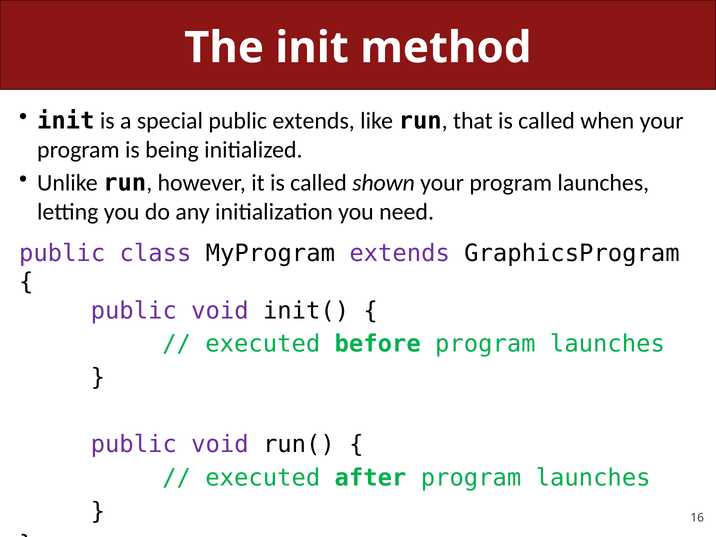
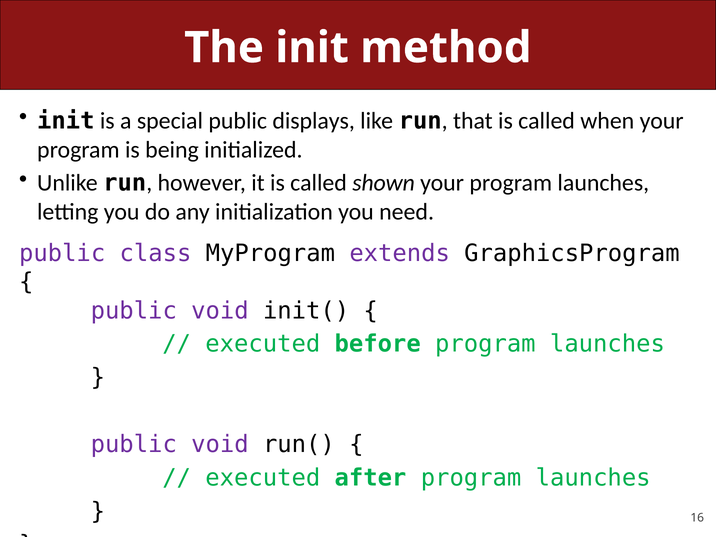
public extends: extends -> displays
